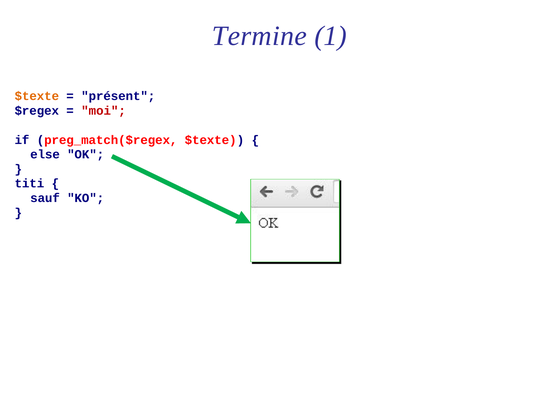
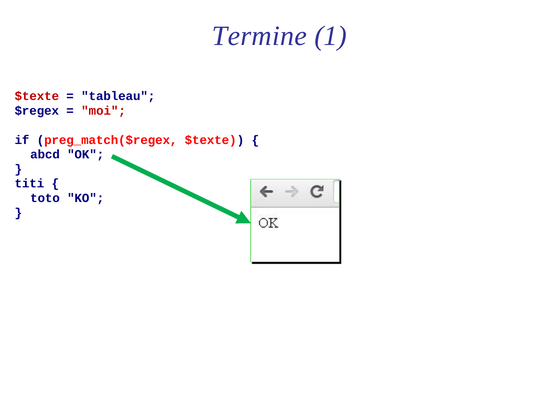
$texte at (37, 96) colour: orange -> red
présent: présent -> tableau
else: else -> abcd
sauf: sauf -> toto
